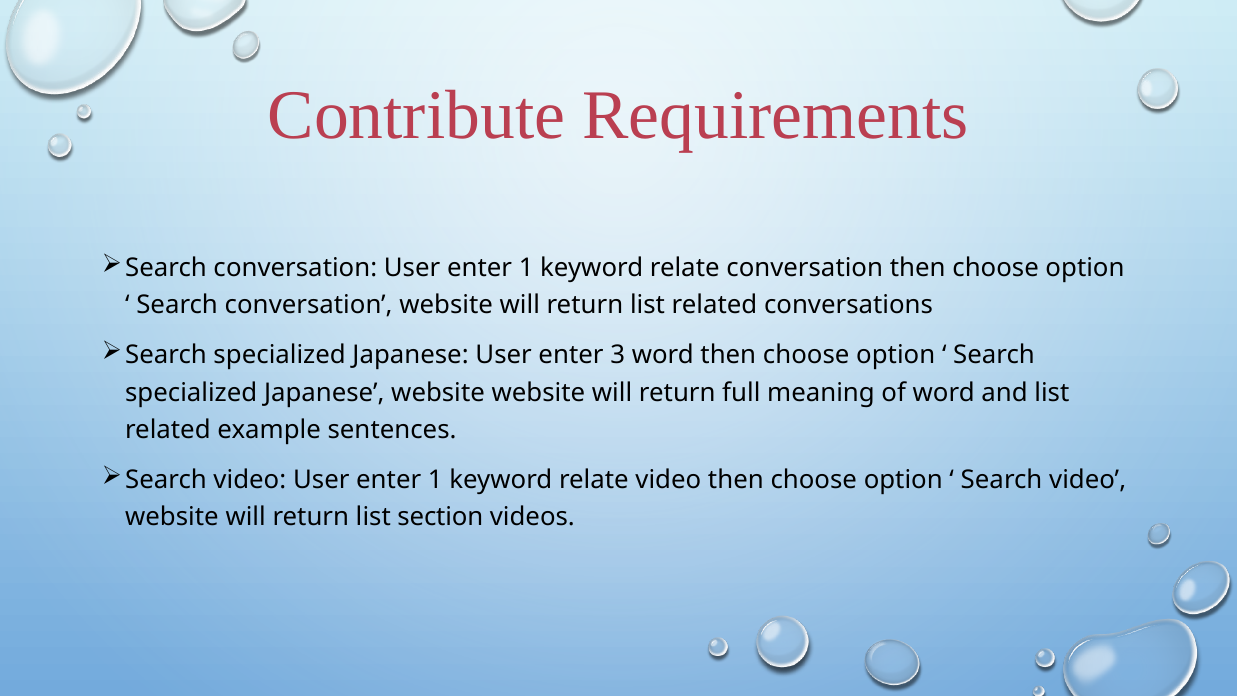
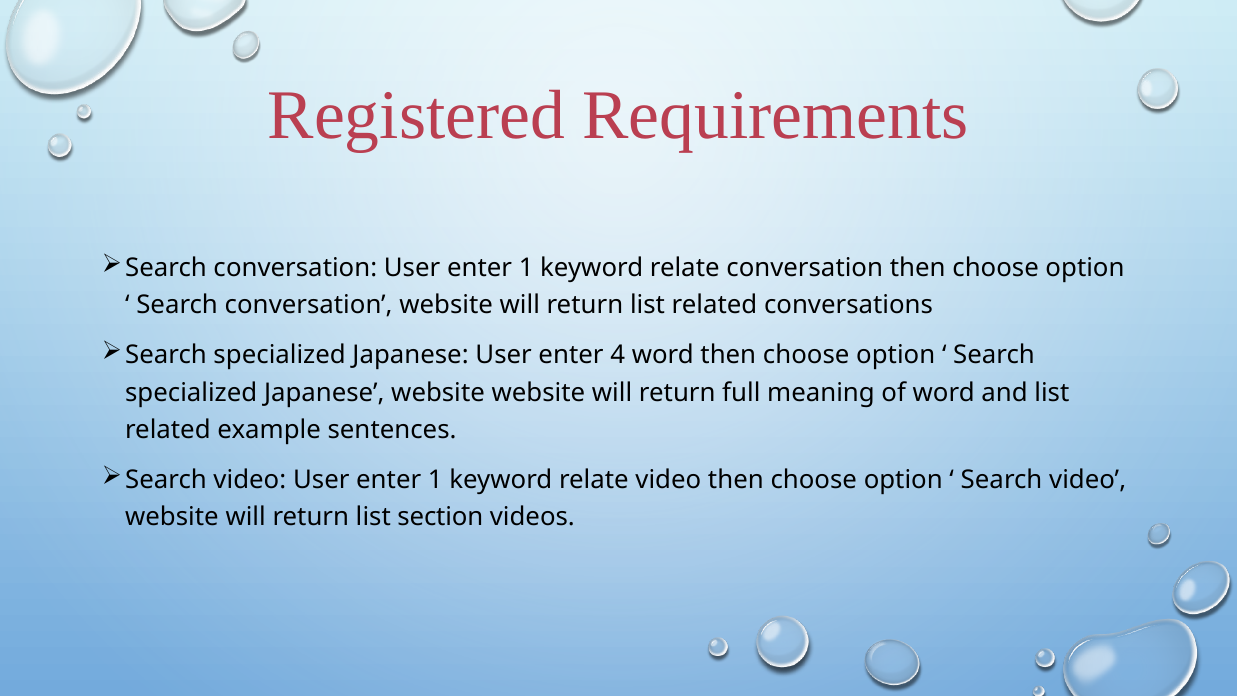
Contribute: Contribute -> Registered
3: 3 -> 4
